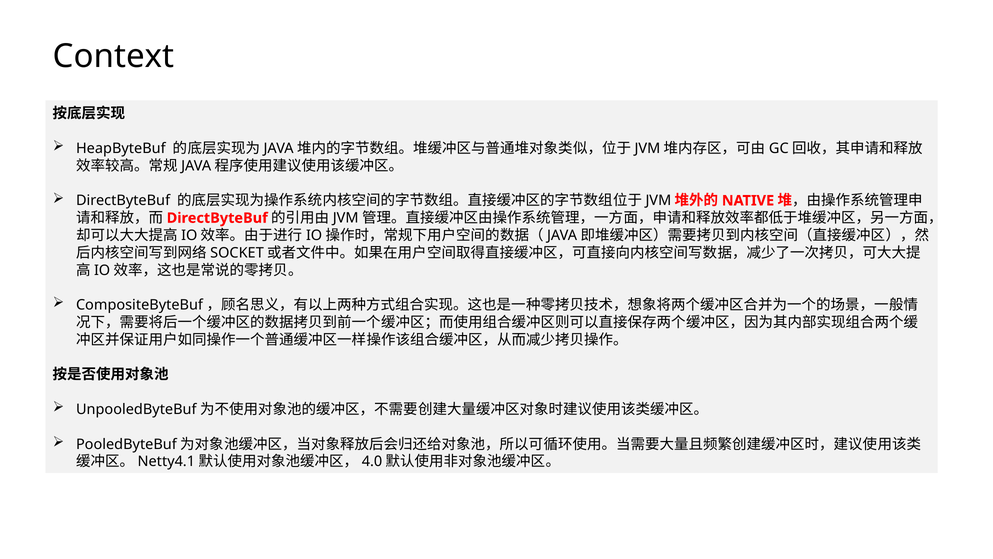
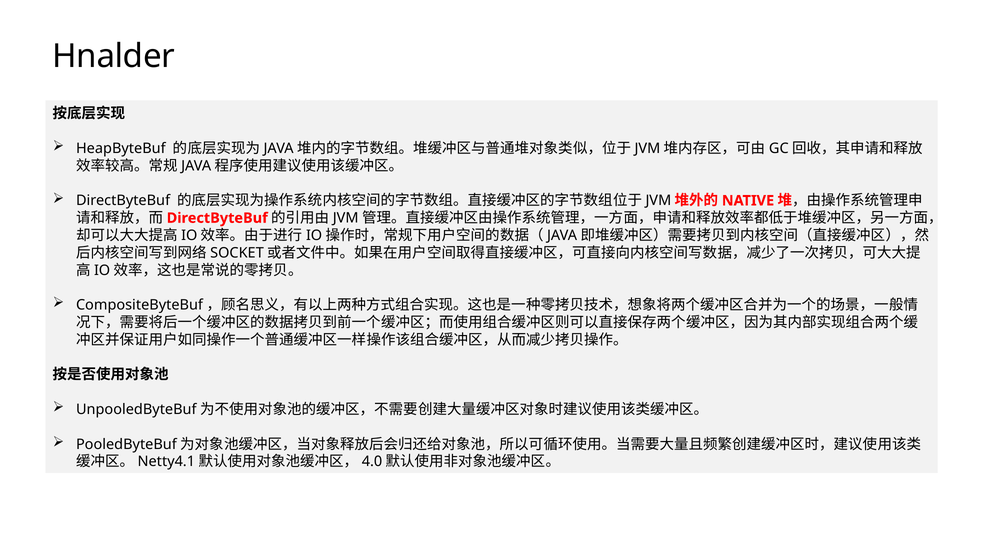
Context: Context -> Hnalder
